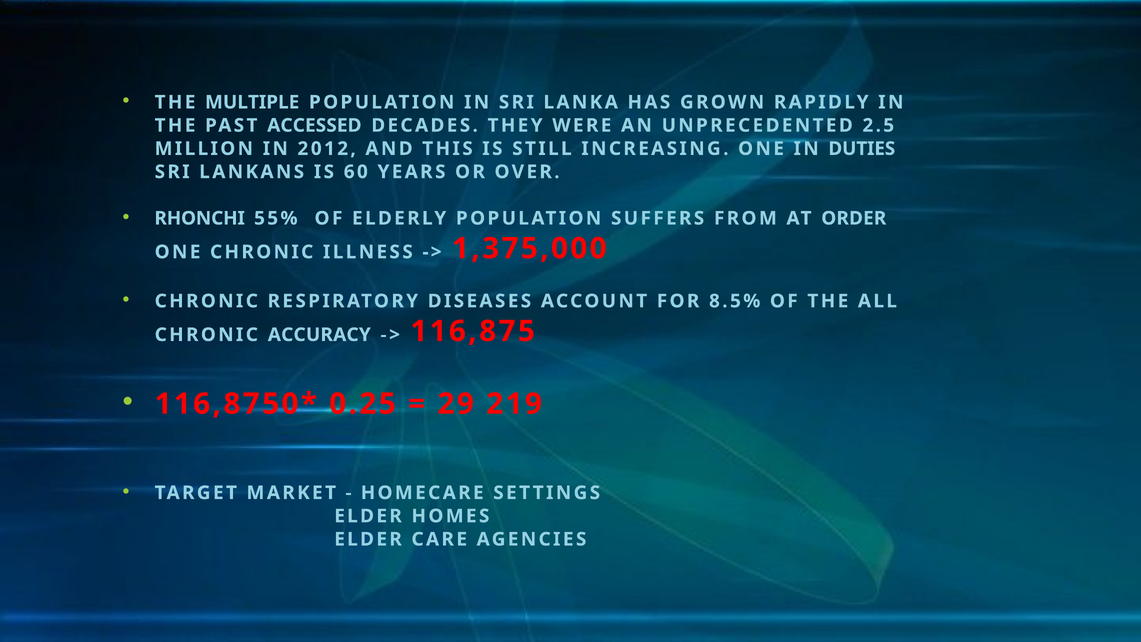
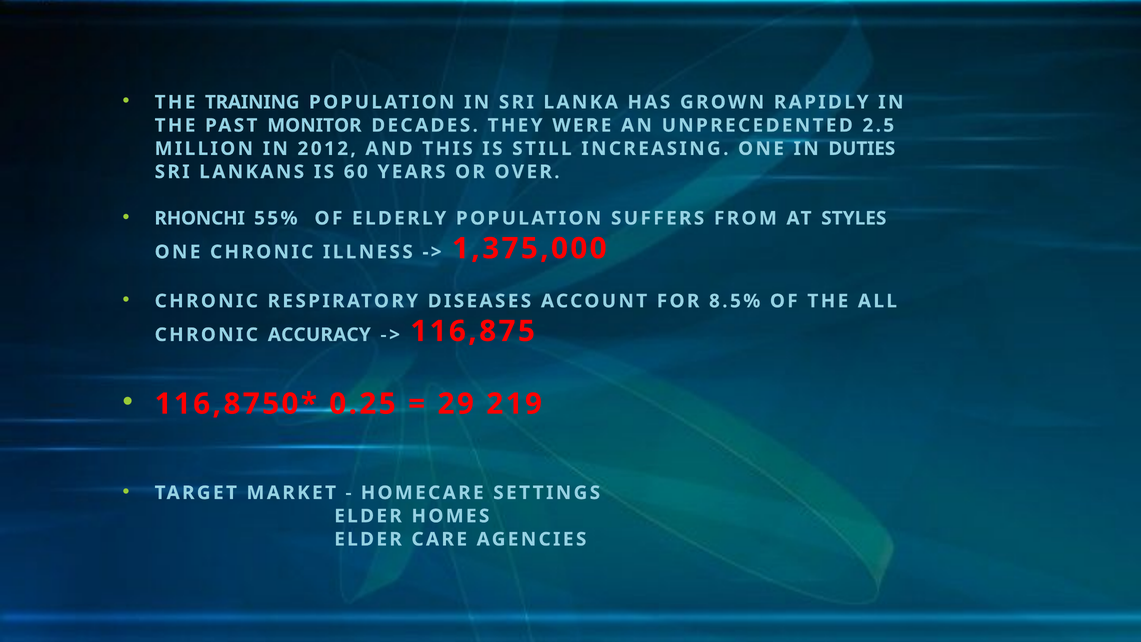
MULTIPLE: MULTIPLE -> TRAINING
ACCESSED: ACCESSED -> MONITOR
ORDER: ORDER -> STYLES
